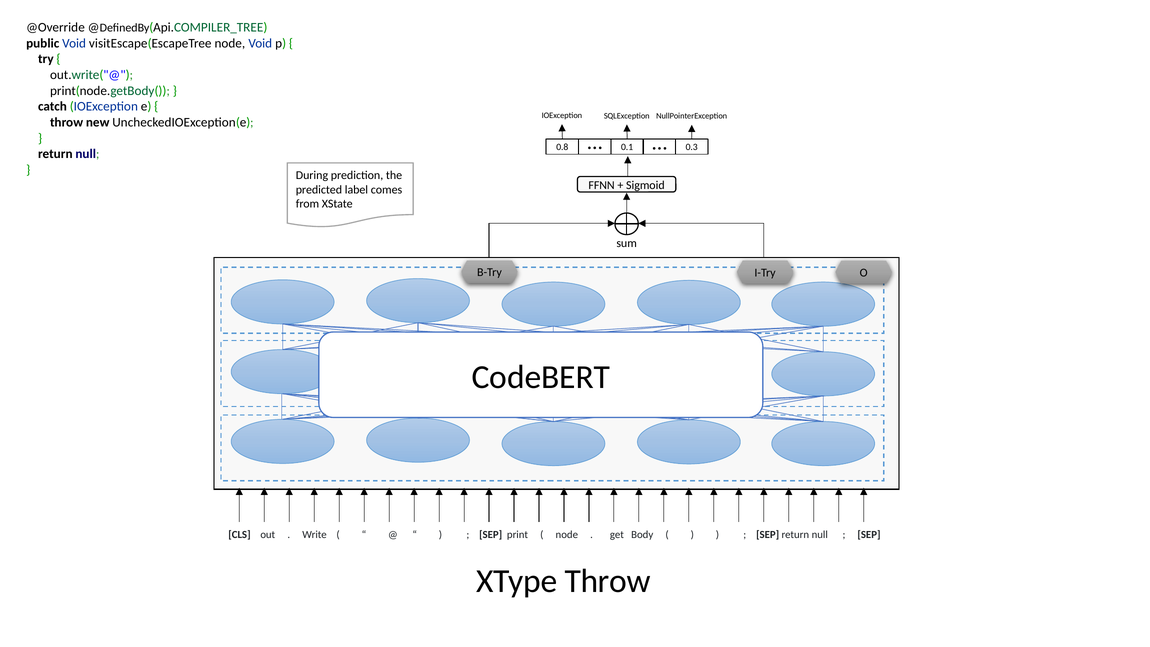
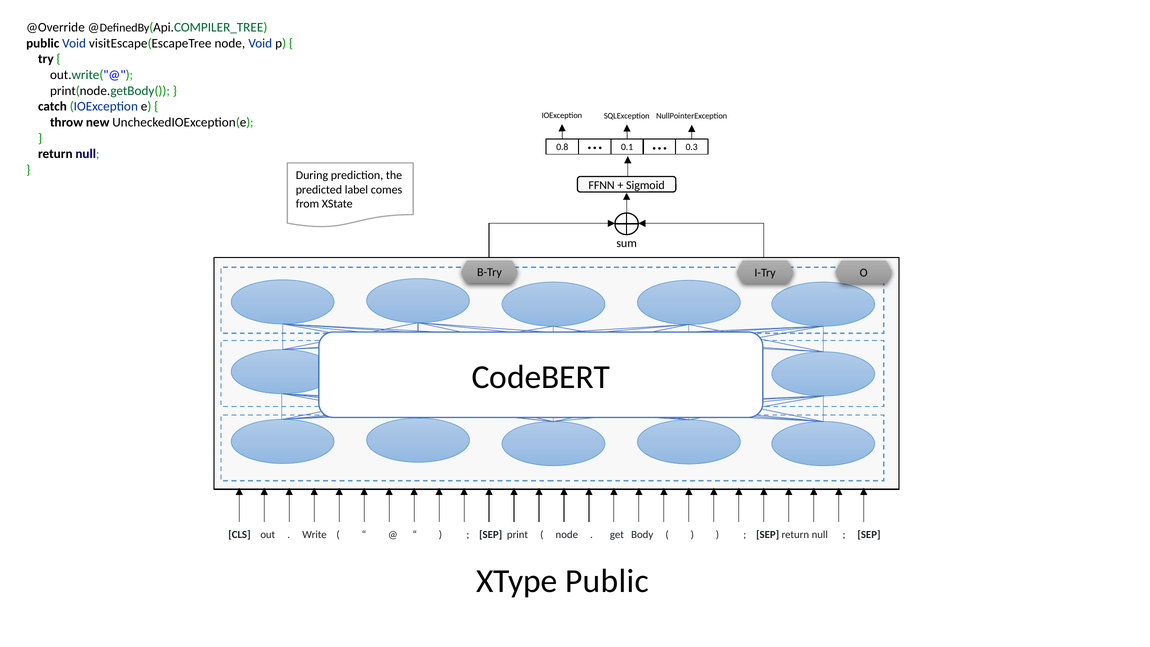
XType Throw: Throw -> Public
